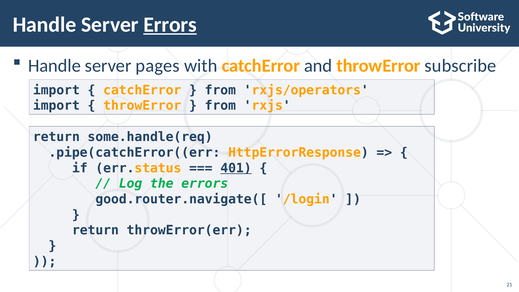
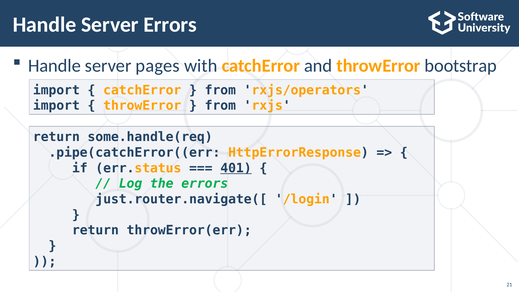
Errors at (170, 25) underline: present -> none
subscribe: subscribe -> bootstrap
good.router.navigate([: good.router.navigate([ -> just.router.navigate([
